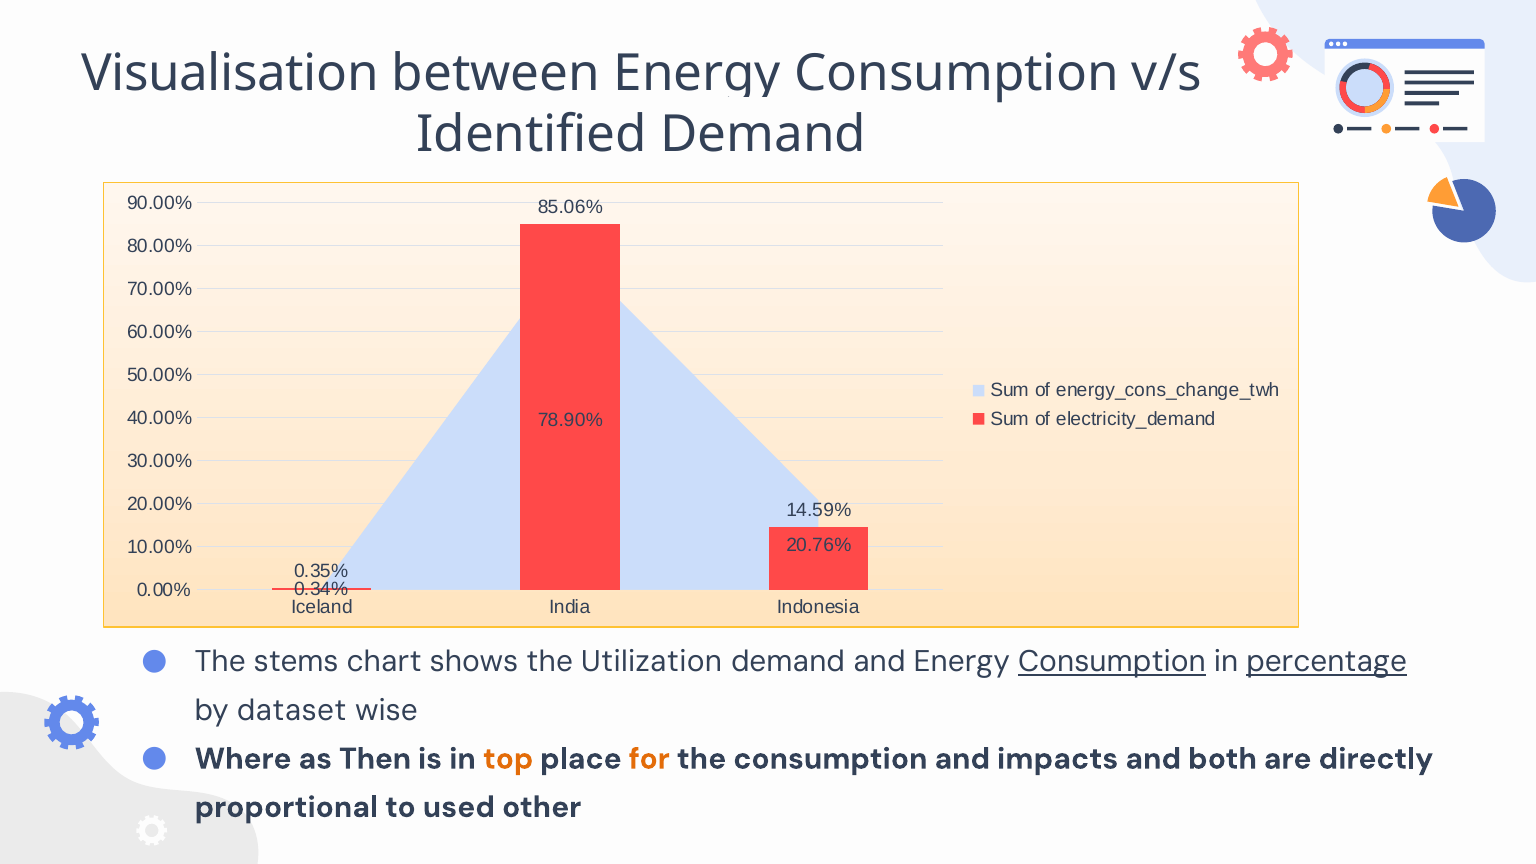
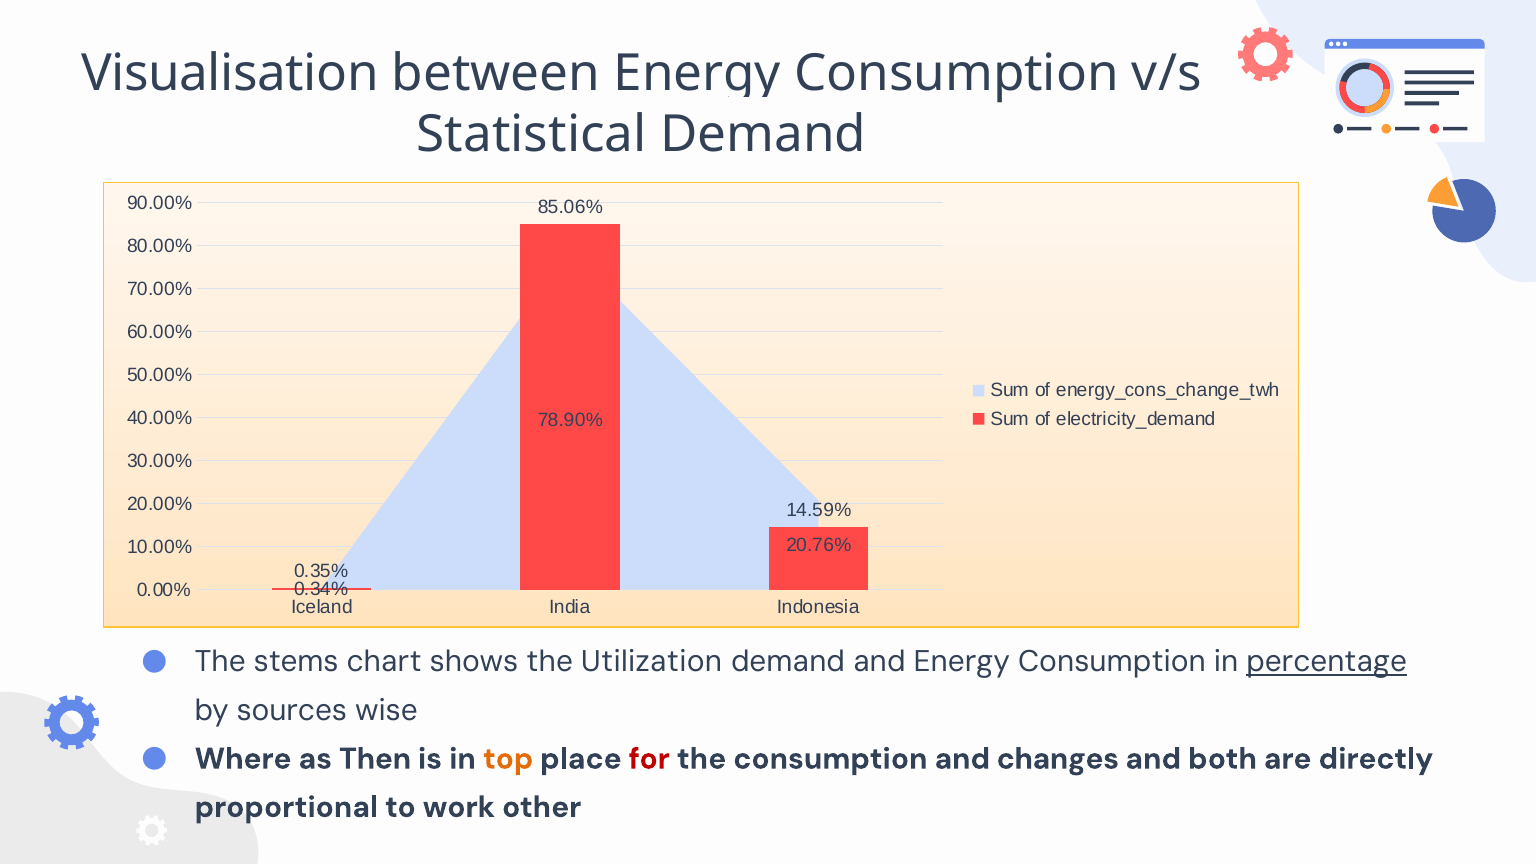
Identified: Identified -> Statistical
Consumption at (1112, 662) underline: present -> none
dataset: dataset -> sources
for colour: orange -> red
impacts: impacts -> changes
used: used -> work
